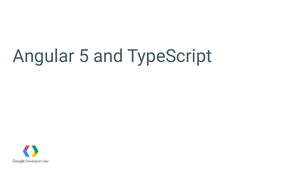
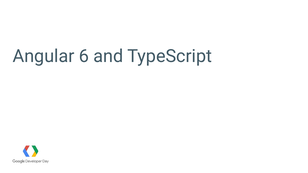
5: 5 -> 6
